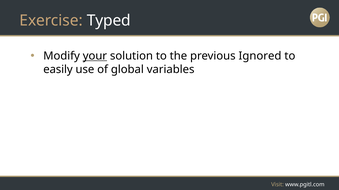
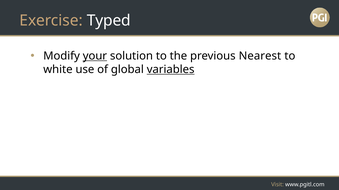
Ignored: Ignored -> Nearest
easily: easily -> white
variables underline: none -> present
